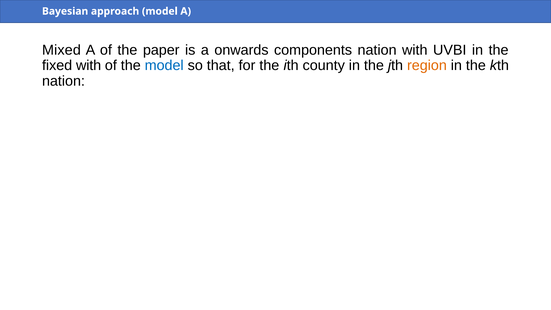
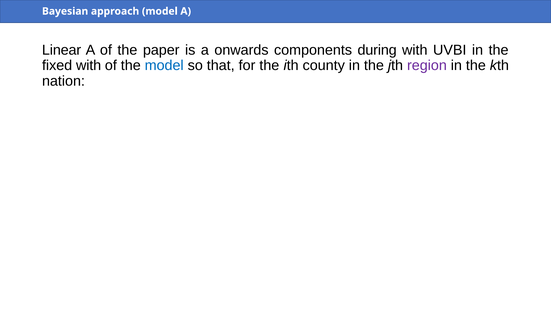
Mixed: Mixed -> Linear
components nation: nation -> during
region colour: orange -> purple
